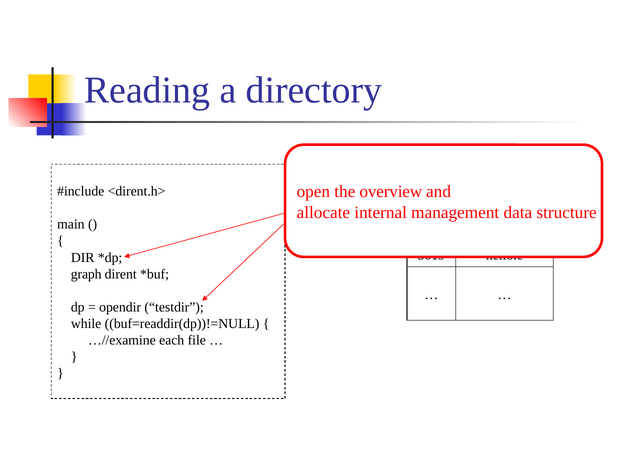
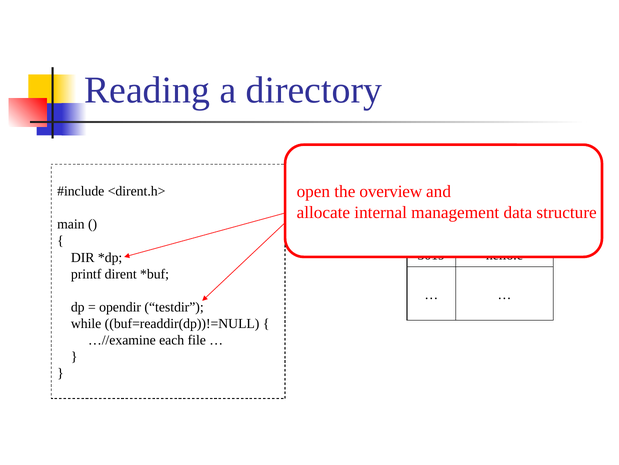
graph: graph -> printf
